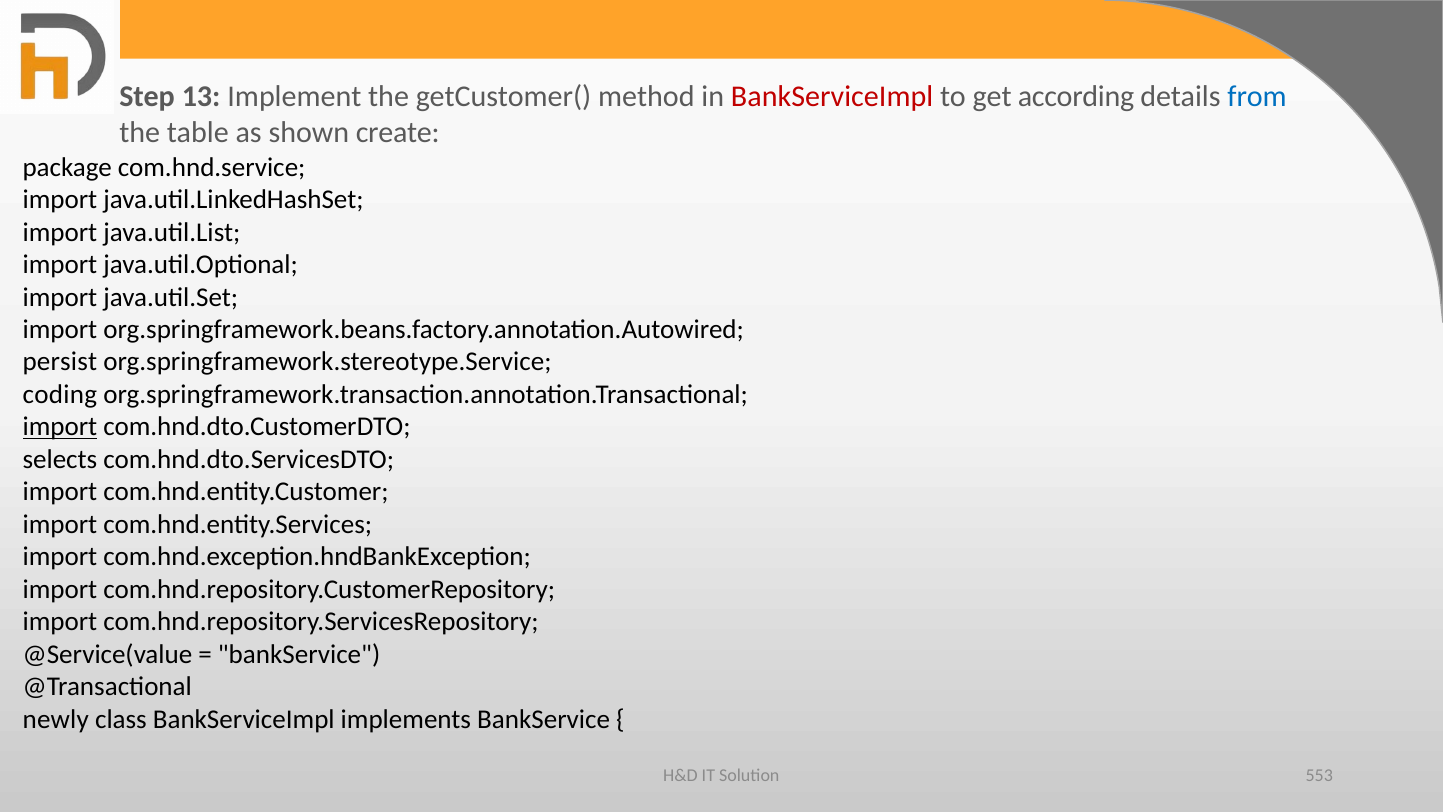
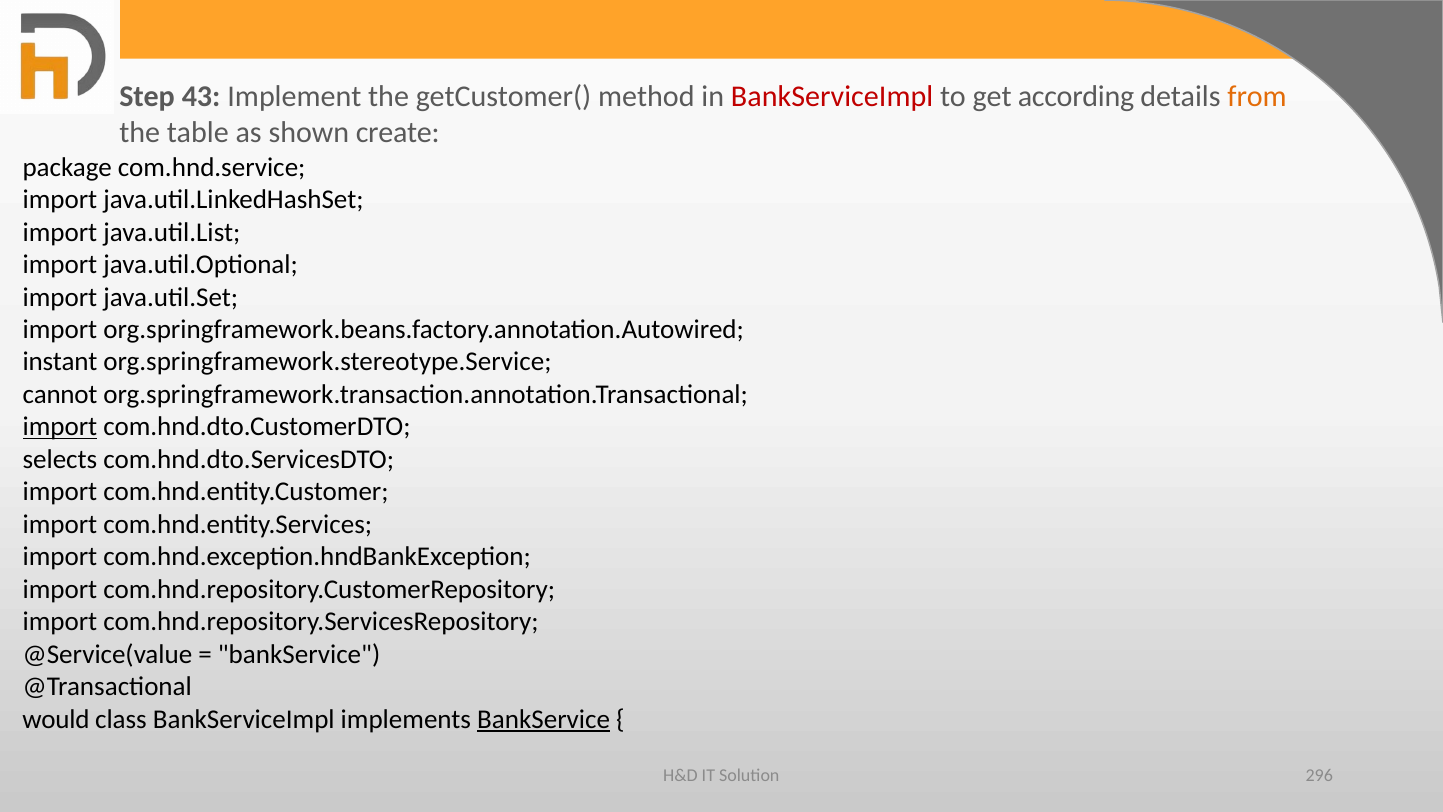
13: 13 -> 43
from colour: blue -> orange
persist: persist -> instant
coding: coding -> cannot
newly: newly -> would
BankService at (544, 719) underline: none -> present
553: 553 -> 296
